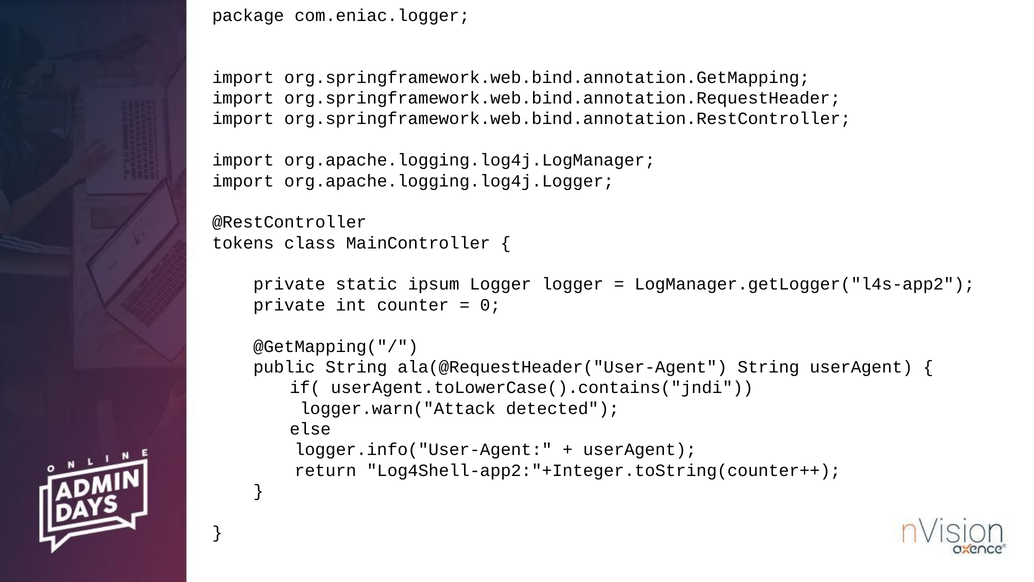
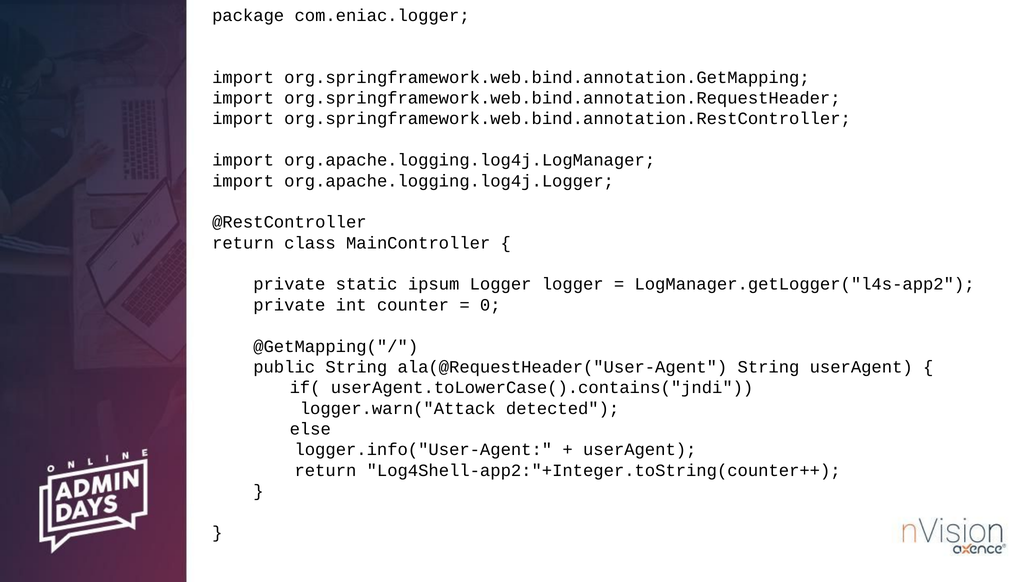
tokens at (243, 243): tokens -> return
